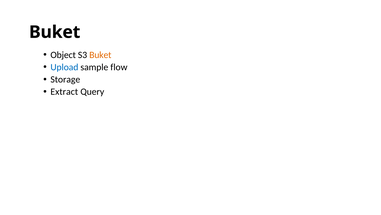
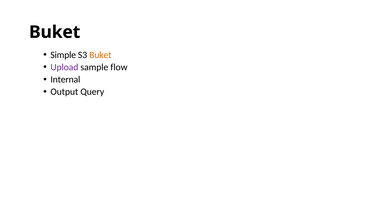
Object: Object -> Simple
Upload colour: blue -> purple
Storage: Storage -> Internal
Extract: Extract -> Output
